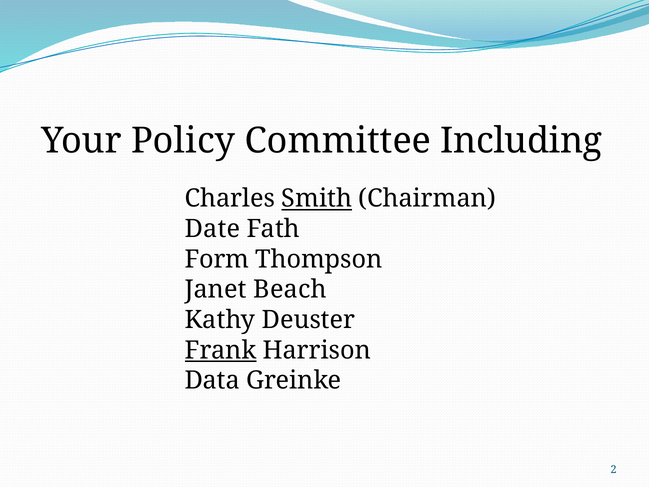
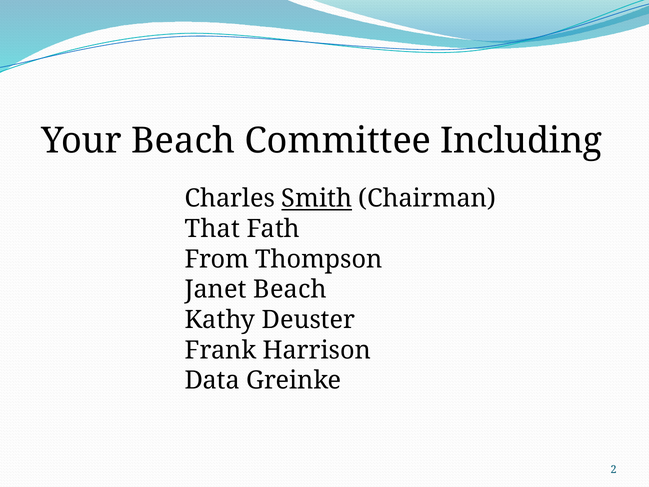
Your Policy: Policy -> Beach
Date: Date -> That
Form: Form -> From
Frank underline: present -> none
